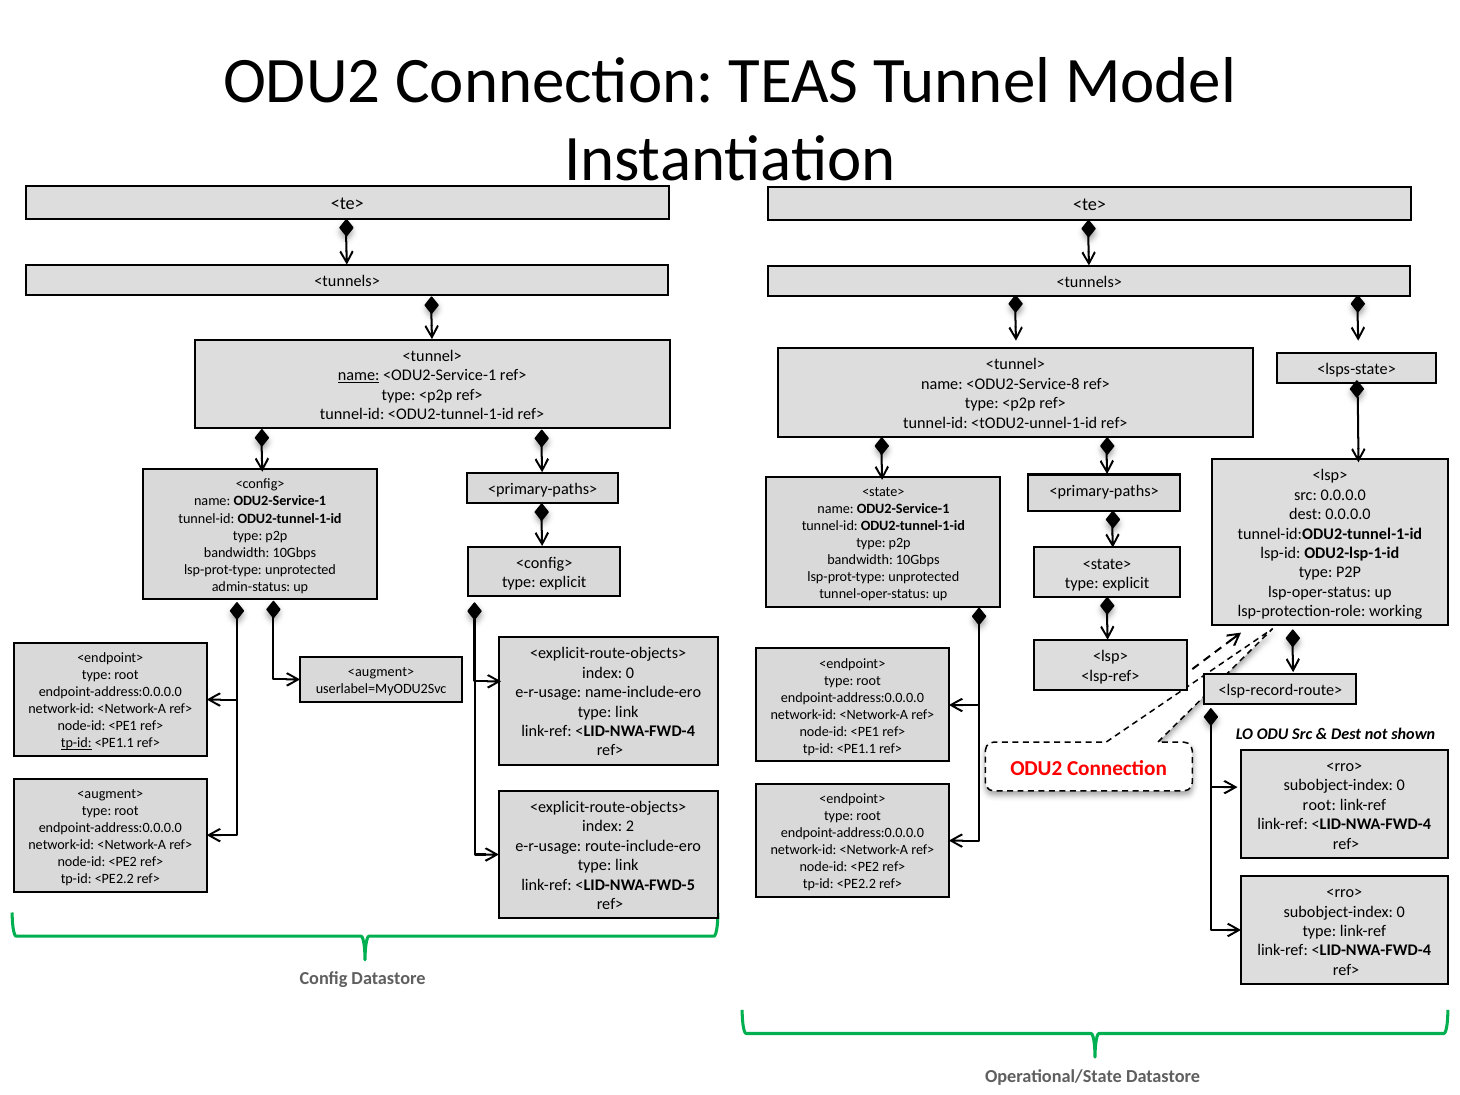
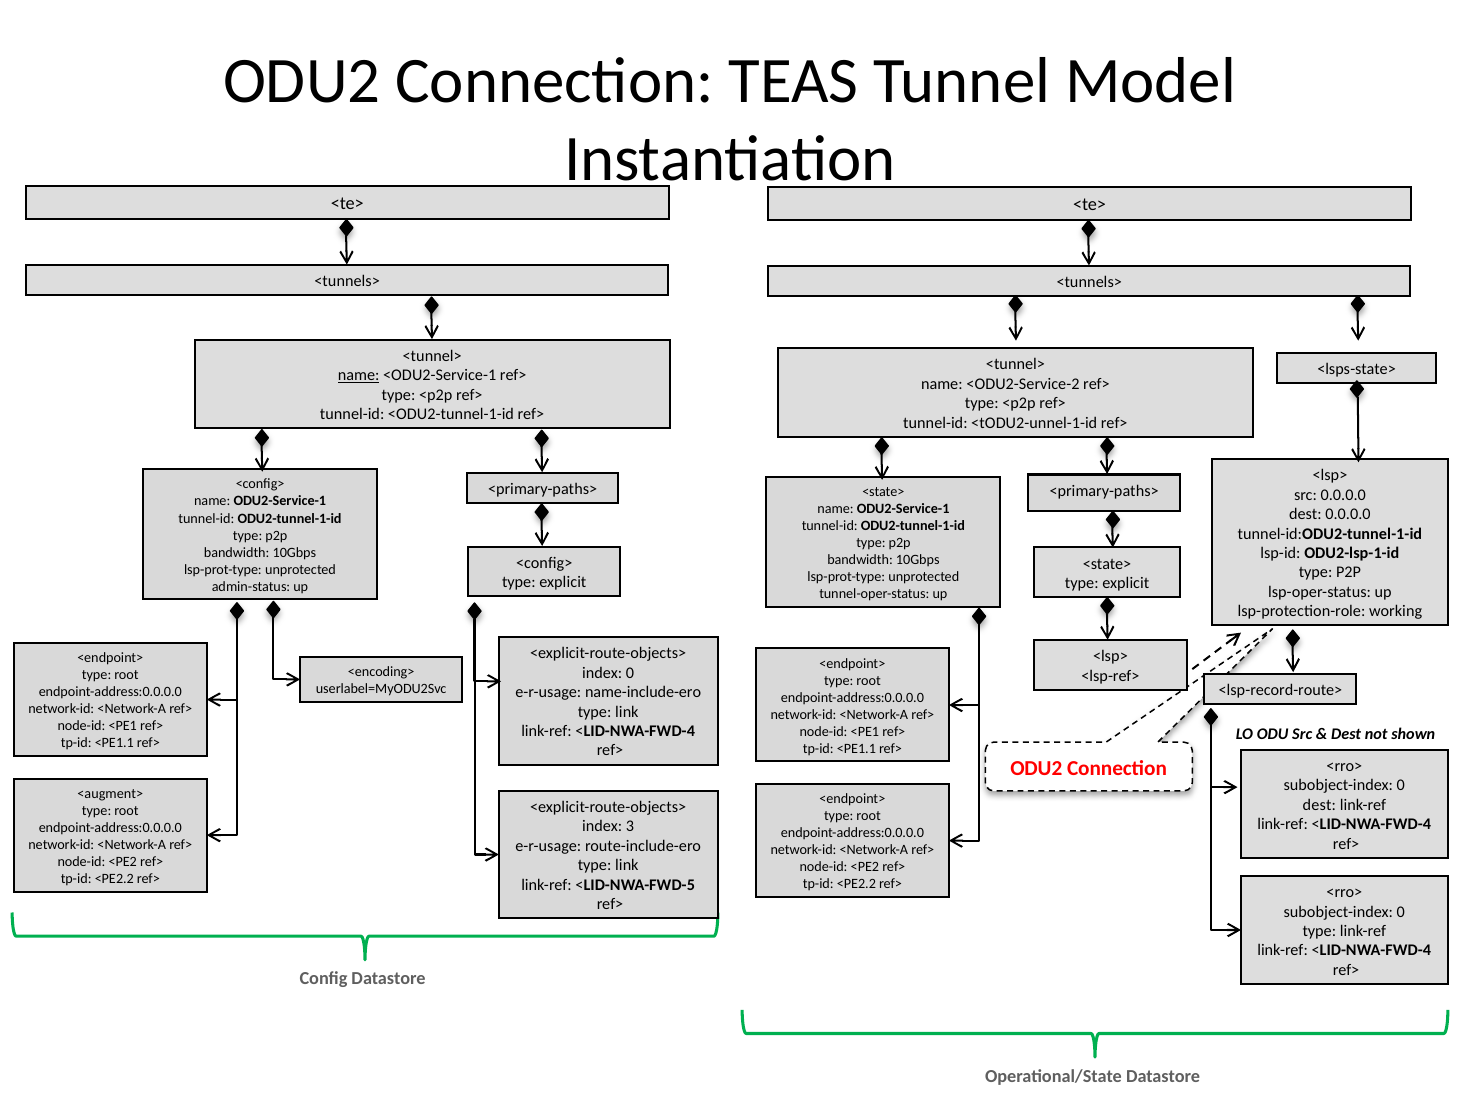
<ODU2-Service-8: <ODU2-Service-8 -> <ODU2-Service-2
<augment> at (381, 672): <augment> -> <encoding>
tp-id at (76, 743) underline: present -> none
root at (1319, 805): root -> dest
2: 2 -> 3
